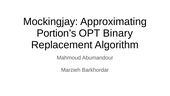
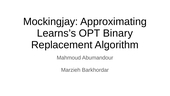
Portion’s: Portion’s -> Learns’s
